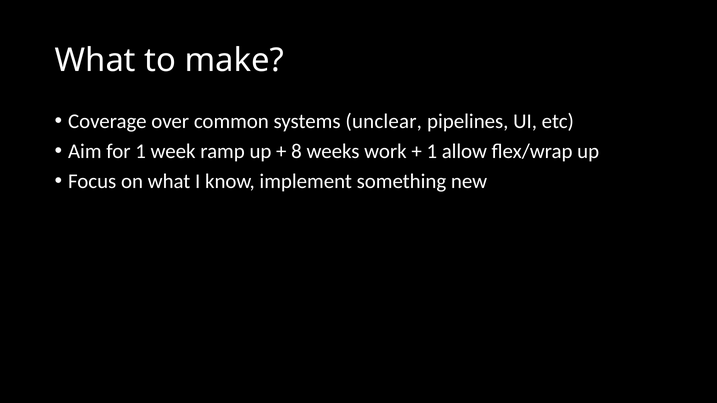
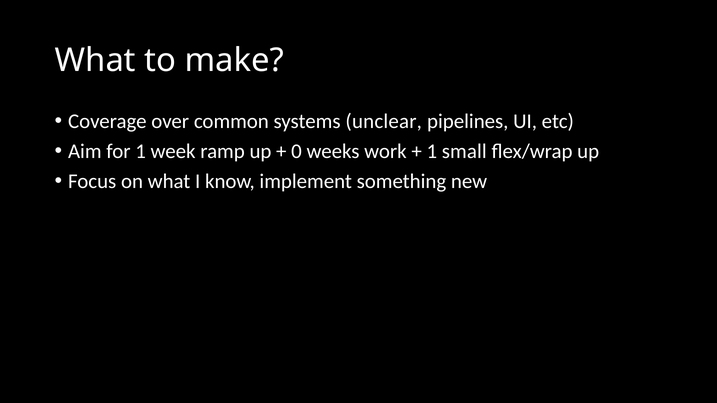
8: 8 -> 0
allow: allow -> small
